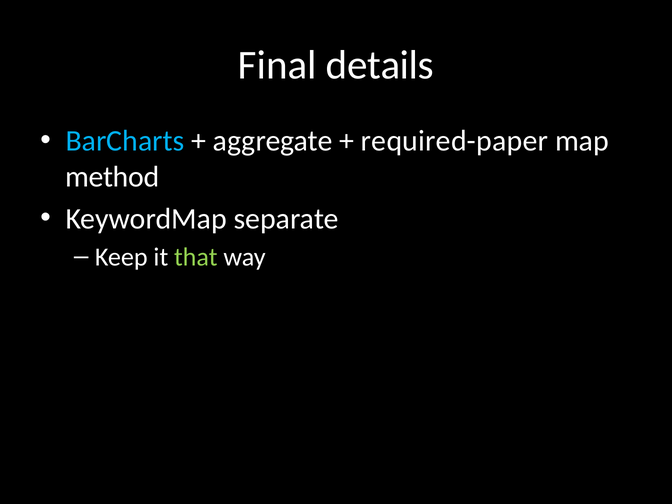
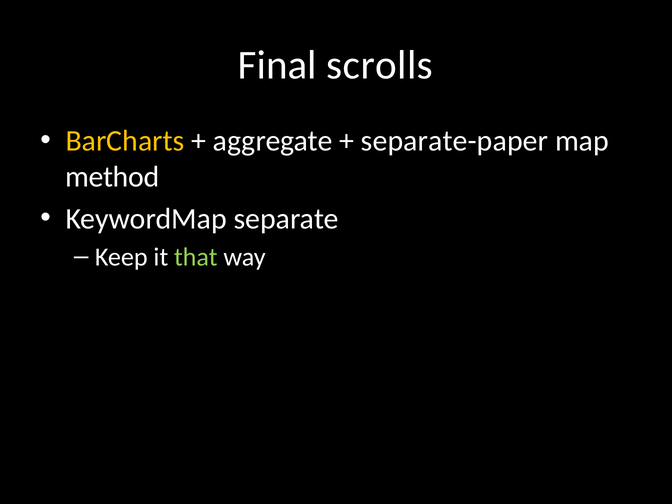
details: details -> scrolls
BarCharts colour: light blue -> yellow
required-paper: required-paper -> separate-paper
